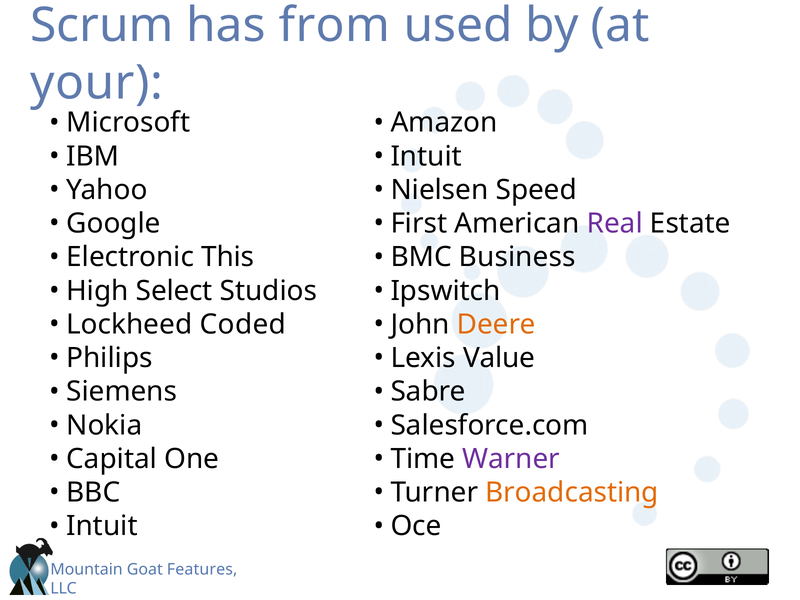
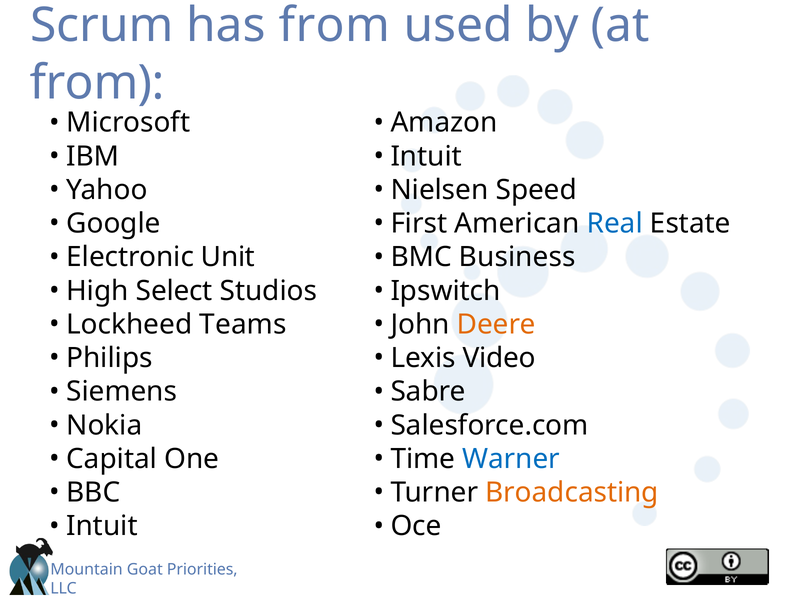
your at (97, 83): your -> from
Real colour: purple -> blue
This: This -> Unit
Coded: Coded -> Teams
Value: Value -> Video
Warner colour: purple -> blue
Features: Features -> Priorities
